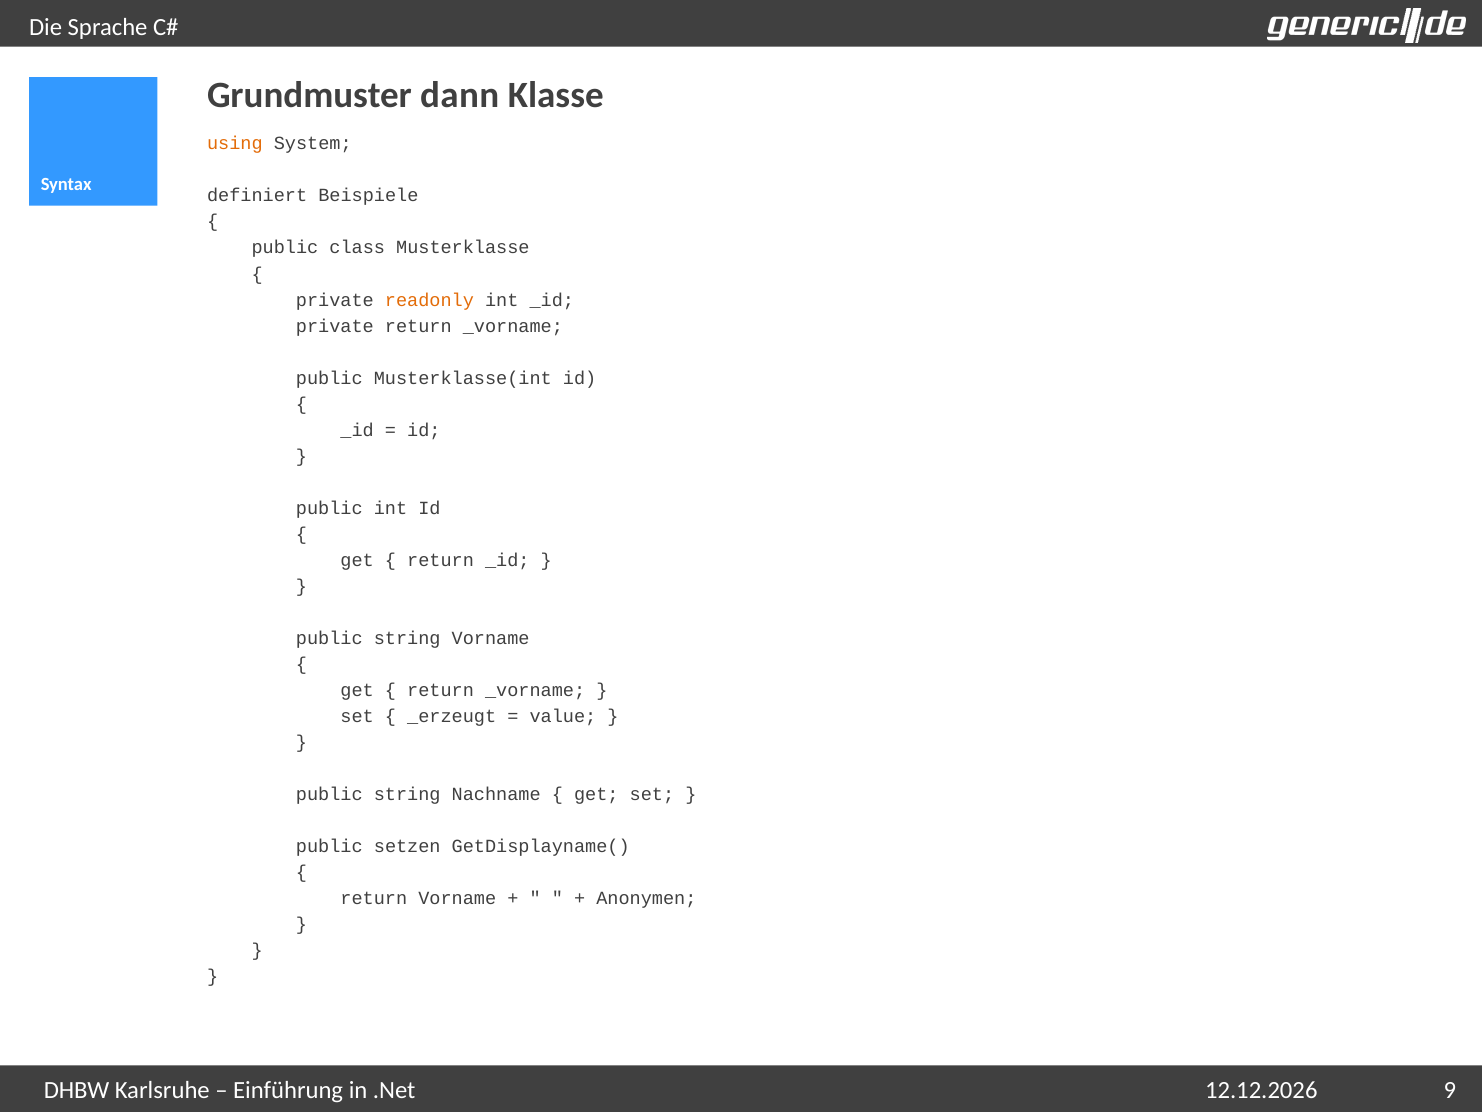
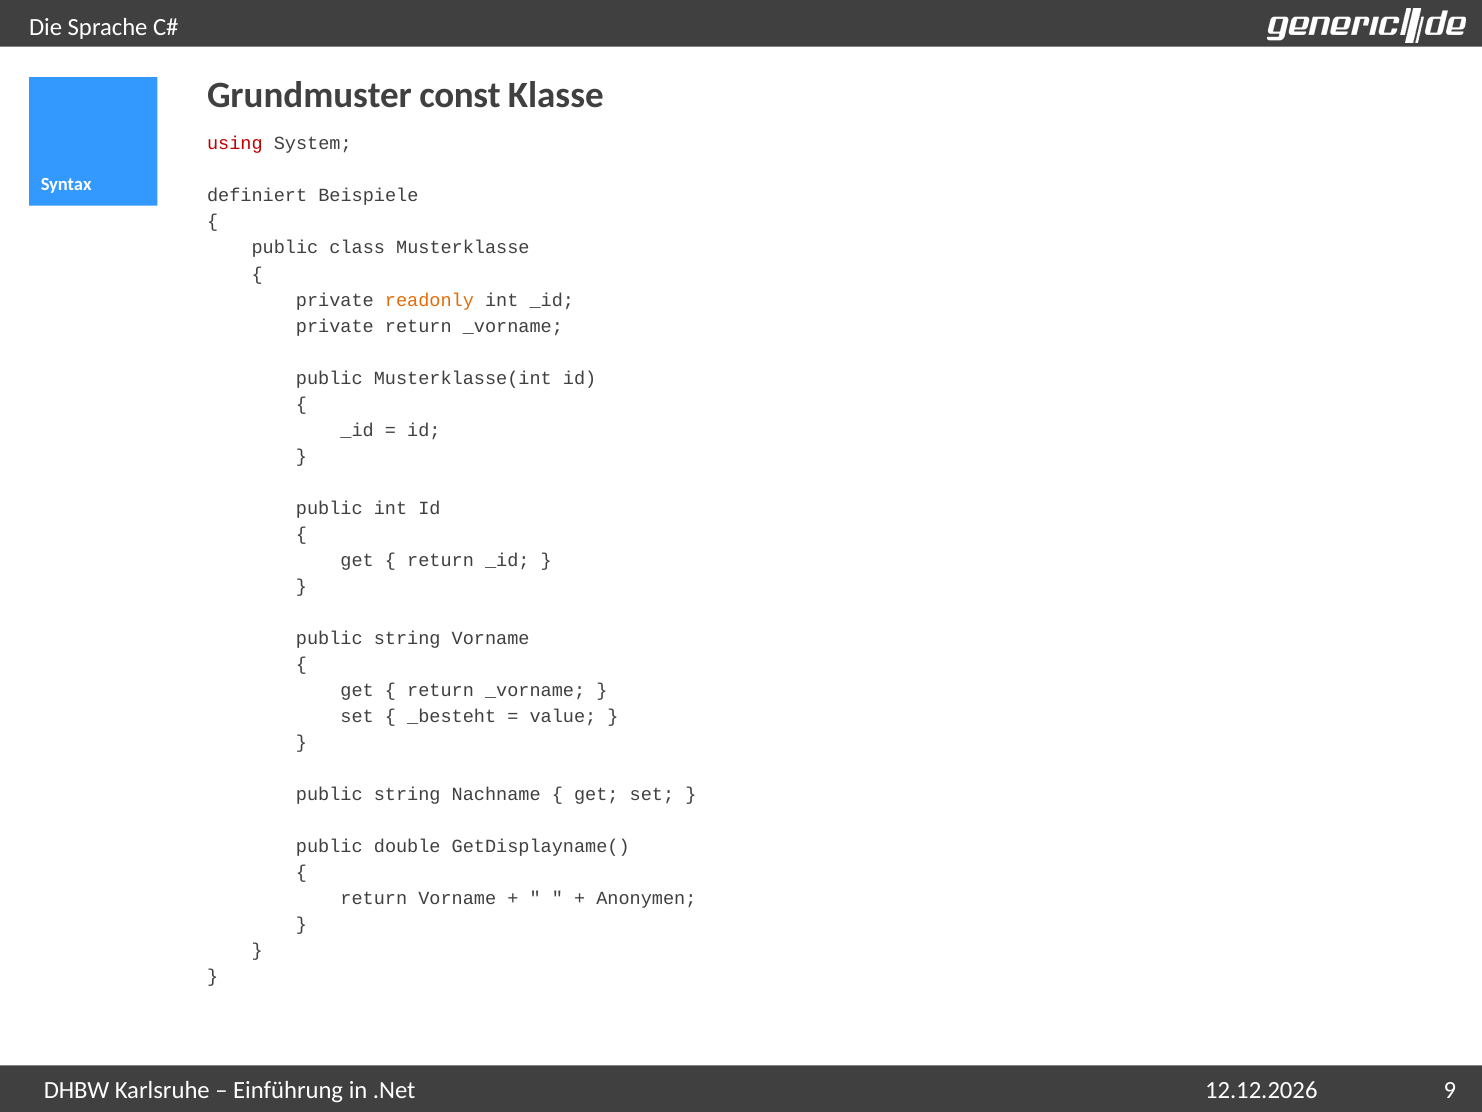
dann: dann -> const
using colour: orange -> red
_erzeugt: _erzeugt -> _besteht
setzen: setzen -> double
